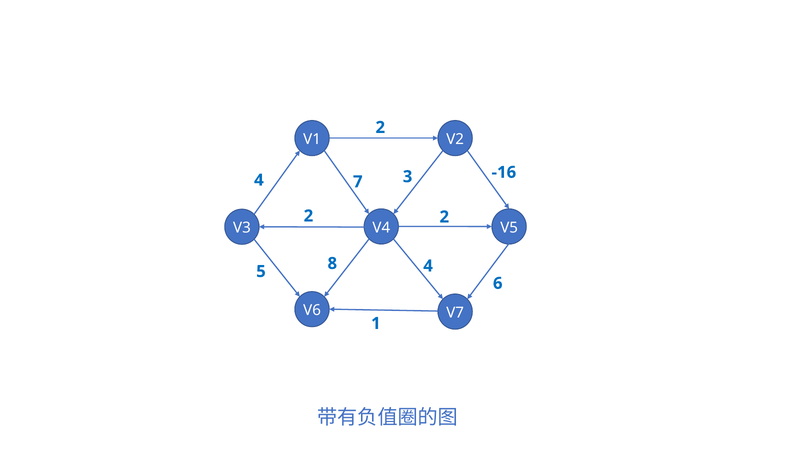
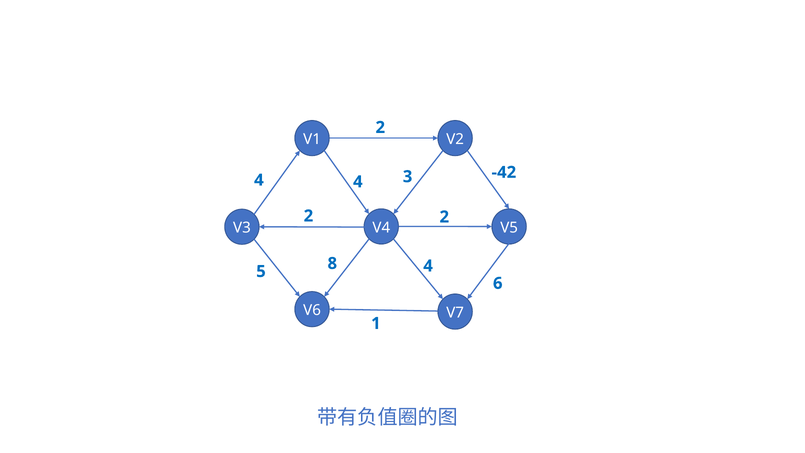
-16: -16 -> -42
7 at (358, 182): 7 -> 4
